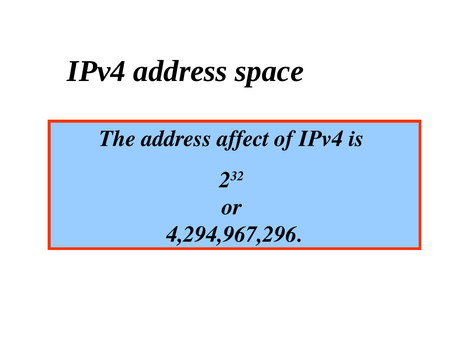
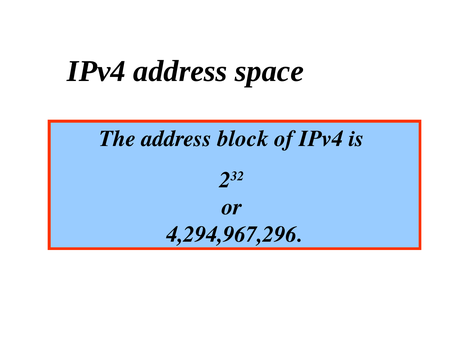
affect: affect -> block
